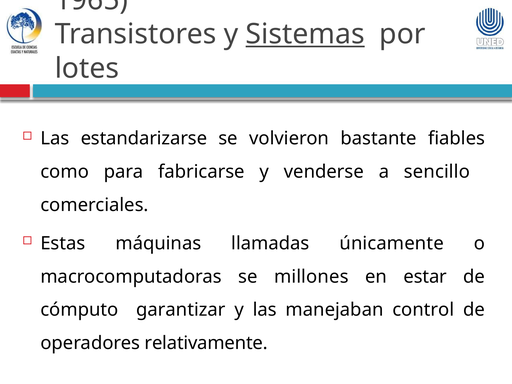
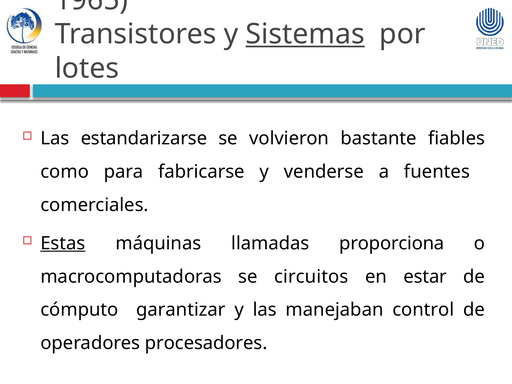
sencillo: sencillo -> fuentes
Estas underline: none -> present
únicamente: únicamente -> proporciona
millones: millones -> circuitos
relativamente: relativamente -> procesadores
